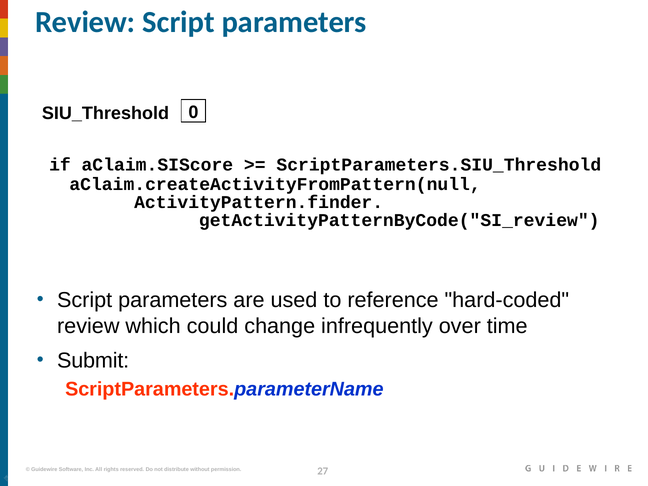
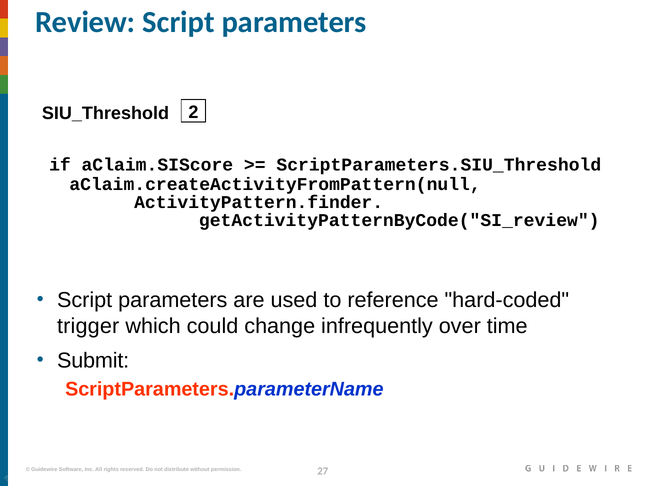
0: 0 -> 2
review at (88, 326): review -> trigger
